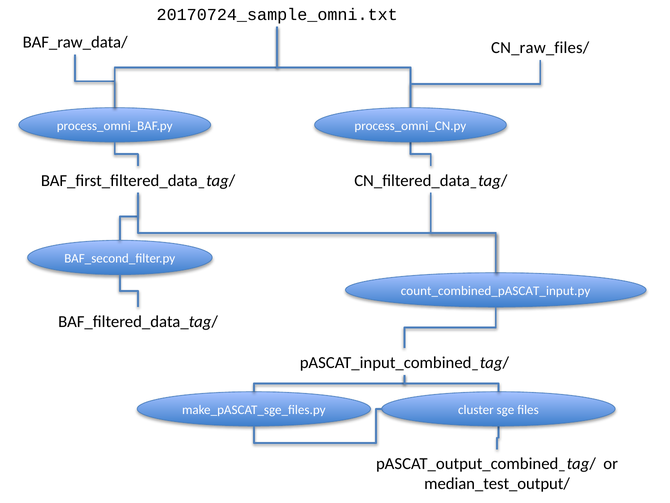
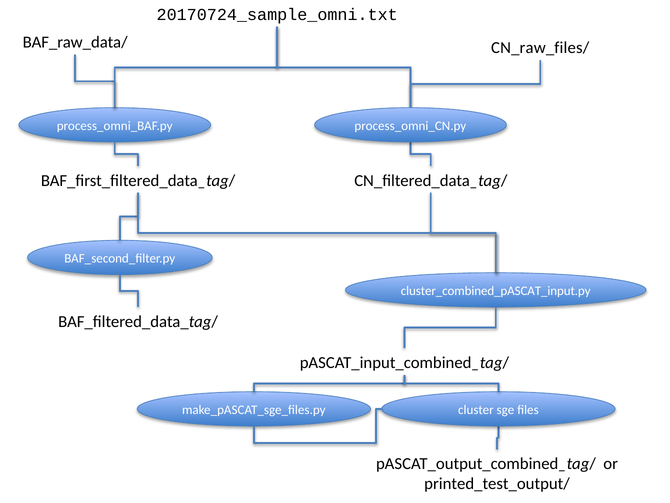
count_combined_pASCAT_input.py: count_combined_pASCAT_input.py -> cluster_combined_pASCAT_input.py
median_test_output/: median_test_output/ -> printed_test_output/
